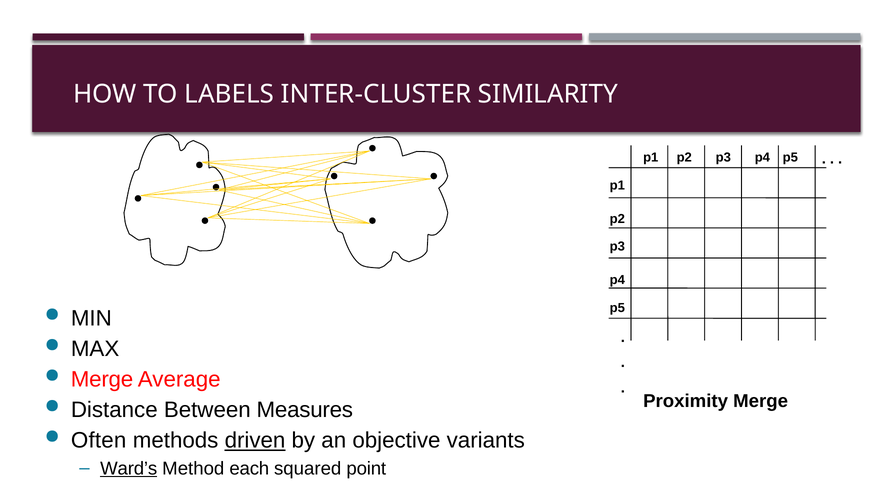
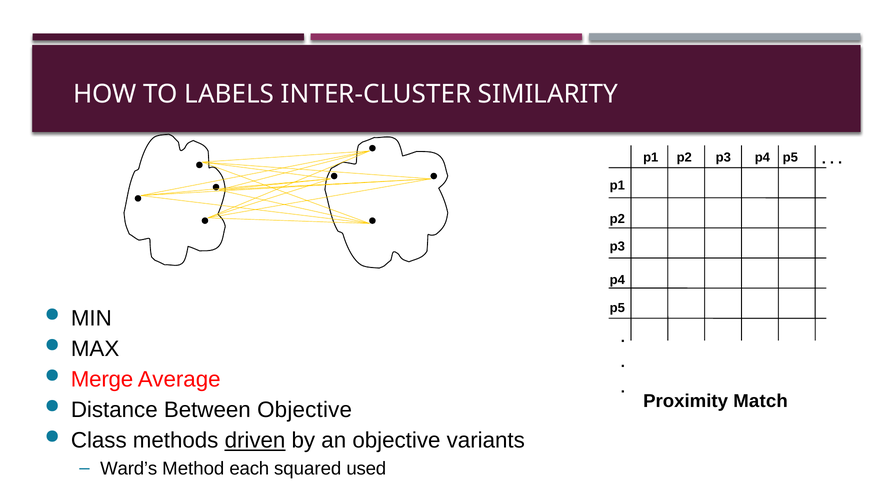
Proximity Merge: Merge -> Match
Between Measures: Measures -> Objective
Often: Often -> Class
Ward’s underline: present -> none
point: point -> used
